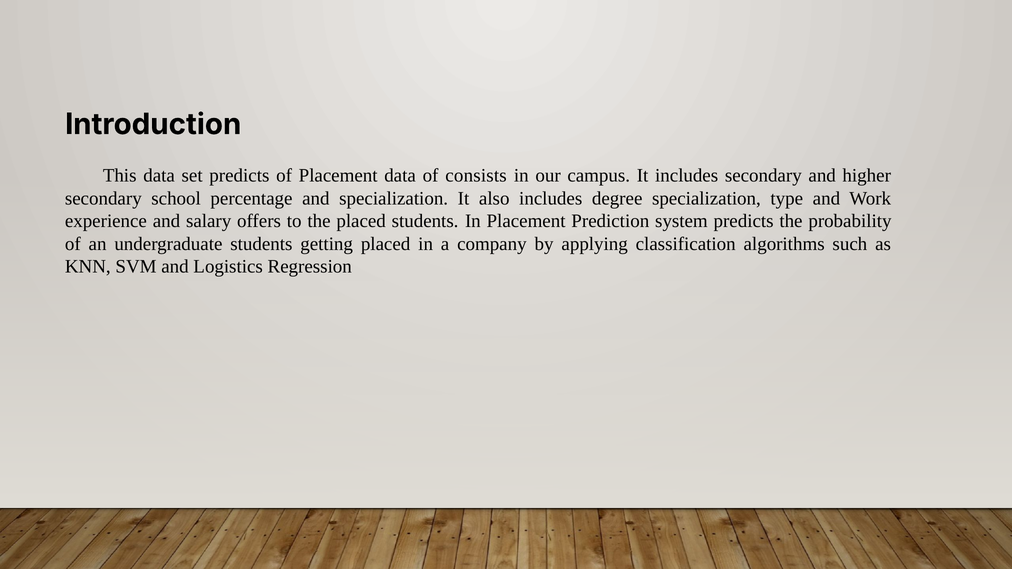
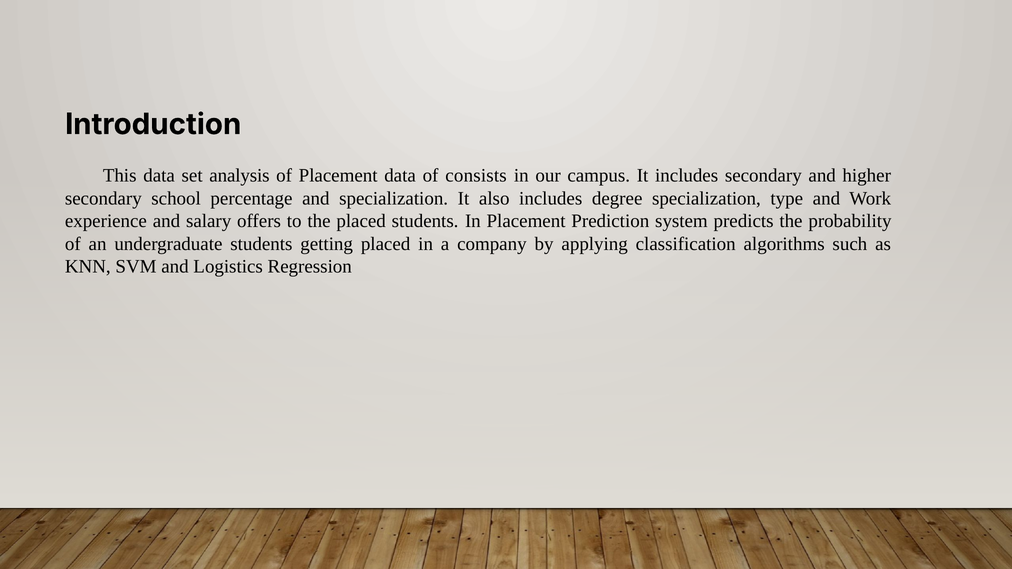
set predicts: predicts -> analysis
